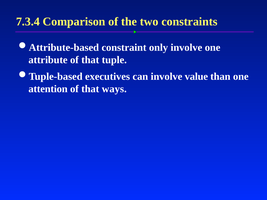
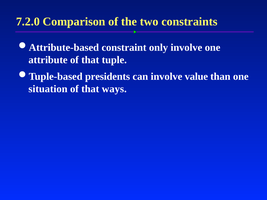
7.3.4: 7.3.4 -> 7.2.0
executives: executives -> presidents
attention: attention -> situation
